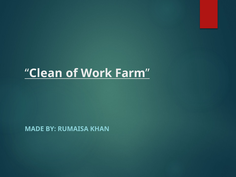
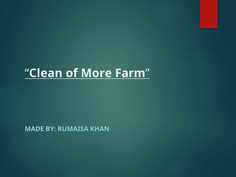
Work: Work -> More
